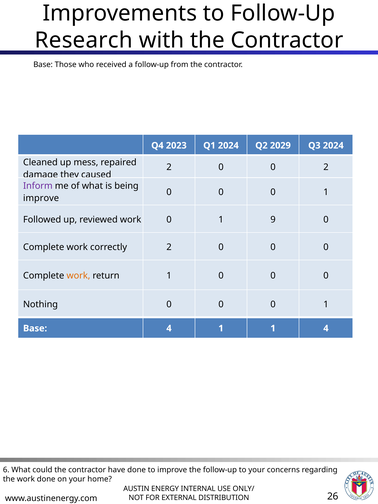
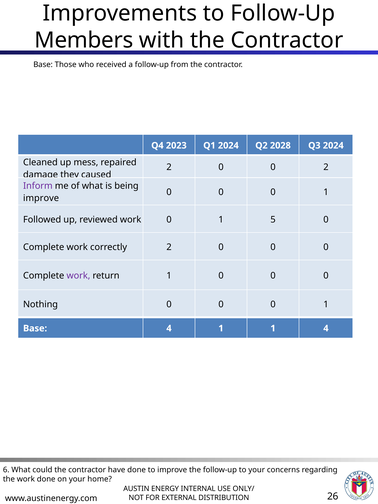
Research: Research -> Members
2029: 2029 -> 2028
9: 9 -> 5
work at (78, 276) colour: orange -> purple
